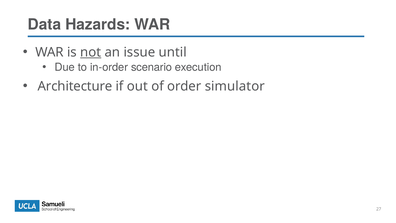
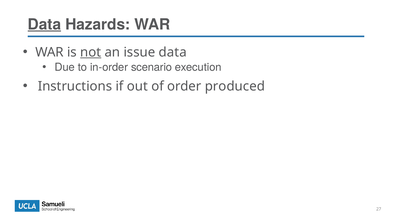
Data at (44, 24) underline: none -> present
issue until: until -> data
Architecture: Architecture -> Instructions
simulator: simulator -> produced
